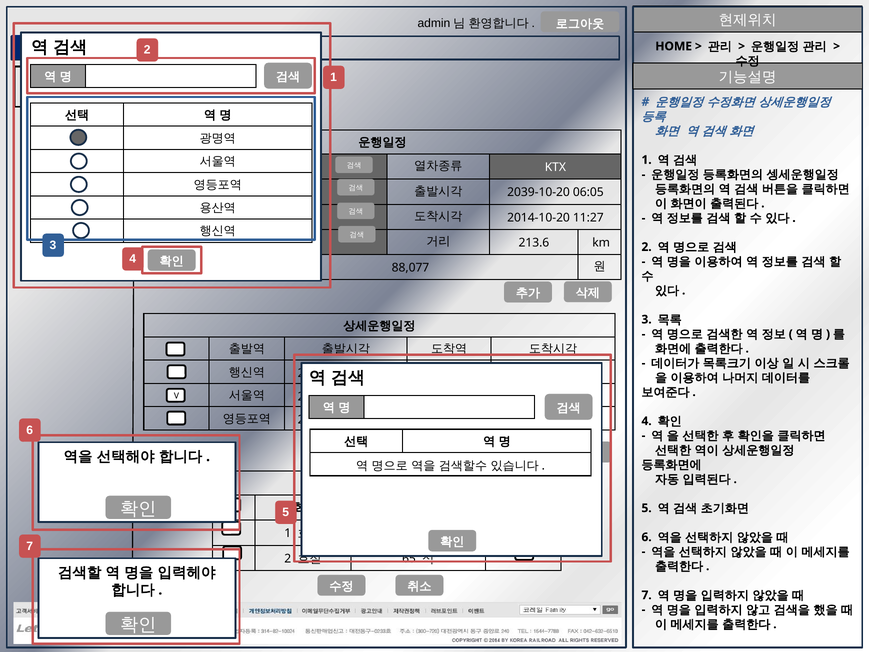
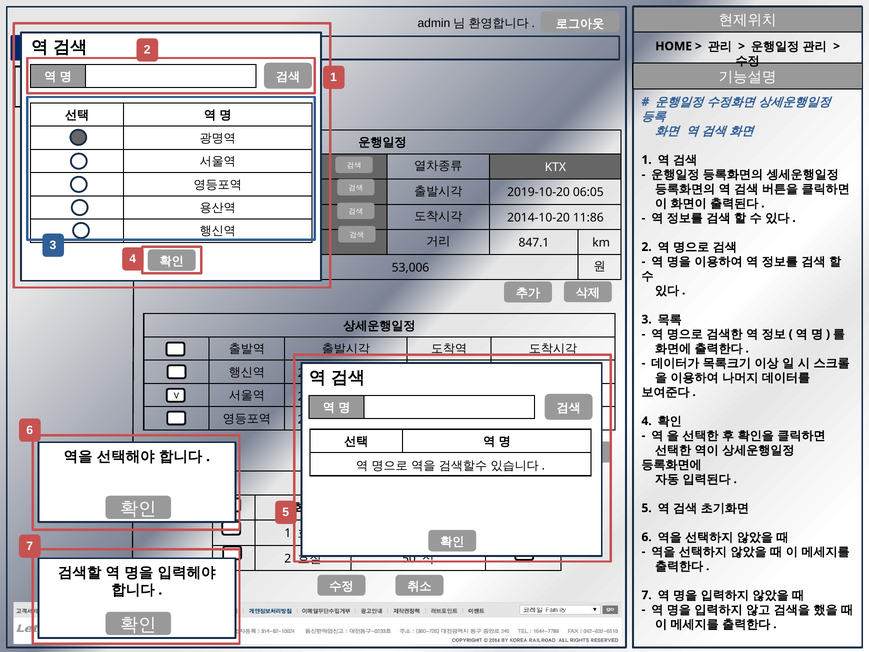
2039-10-20: 2039-10-20 -> 2019-10-20
11:27: 11:27 -> 11:86
213.6: 213.6 -> 847.1
88,077: 88,077 -> 53,006
65: 65 -> 50
